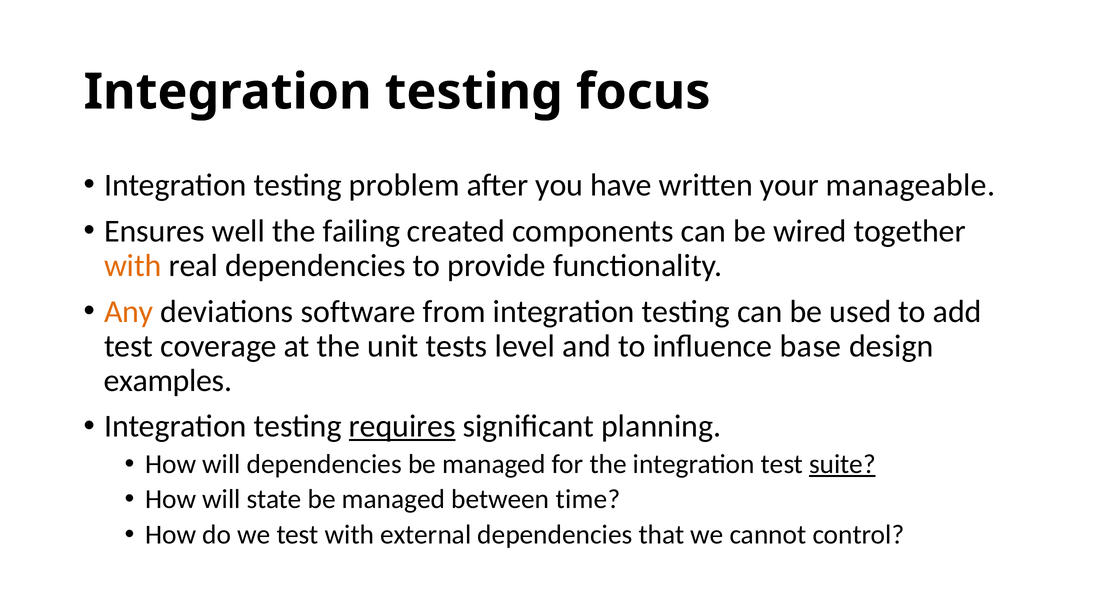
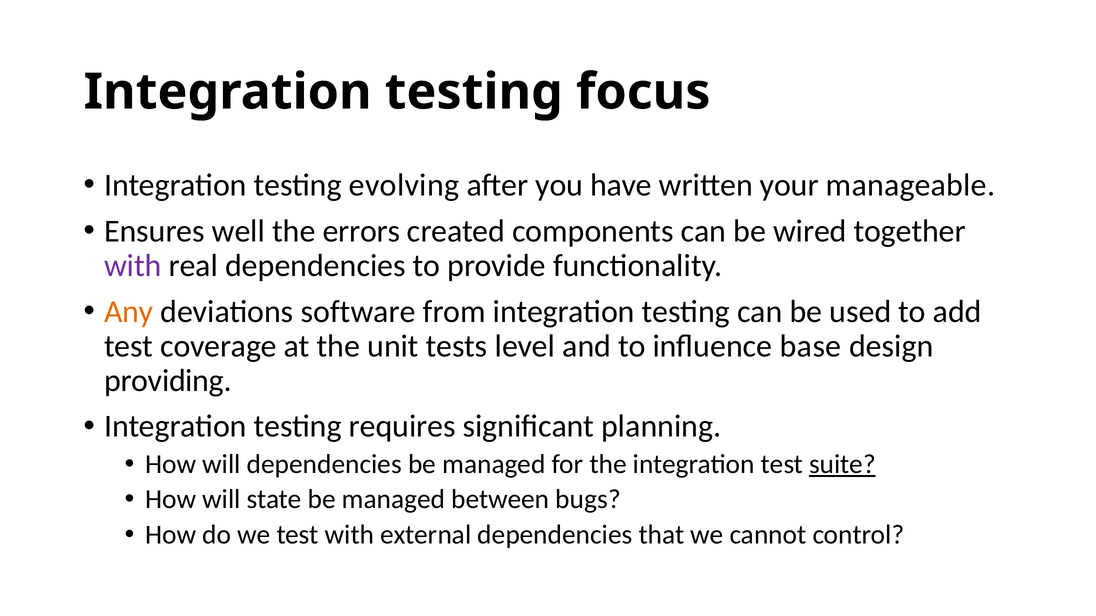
problem: problem -> evolving
failing: failing -> errors
with at (133, 266) colour: orange -> purple
examples: examples -> providing
requires underline: present -> none
time: time -> bugs
